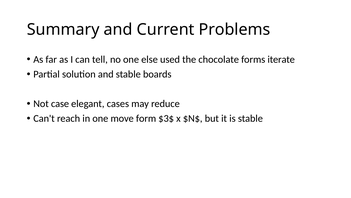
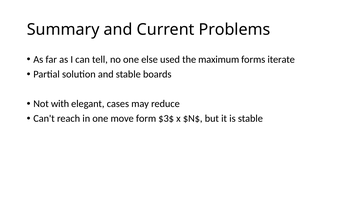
chocolate: chocolate -> maximum
case: case -> with
